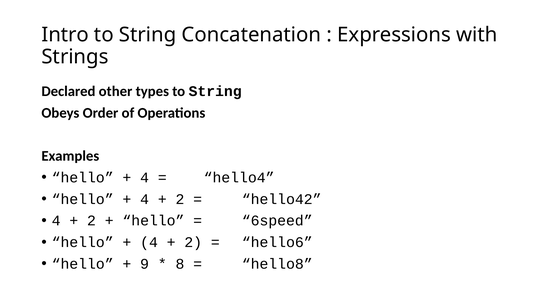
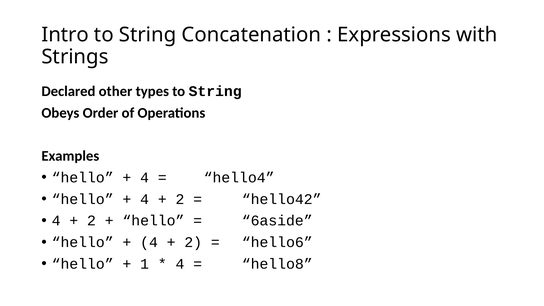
6speed: 6speed -> 6aside
9: 9 -> 1
8 at (180, 264): 8 -> 4
